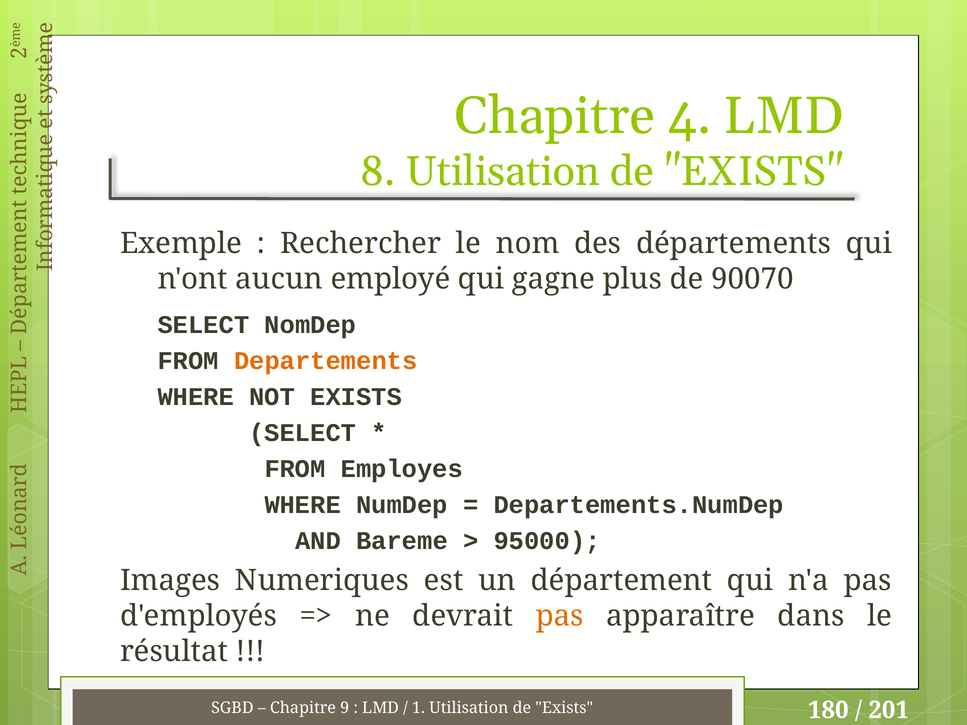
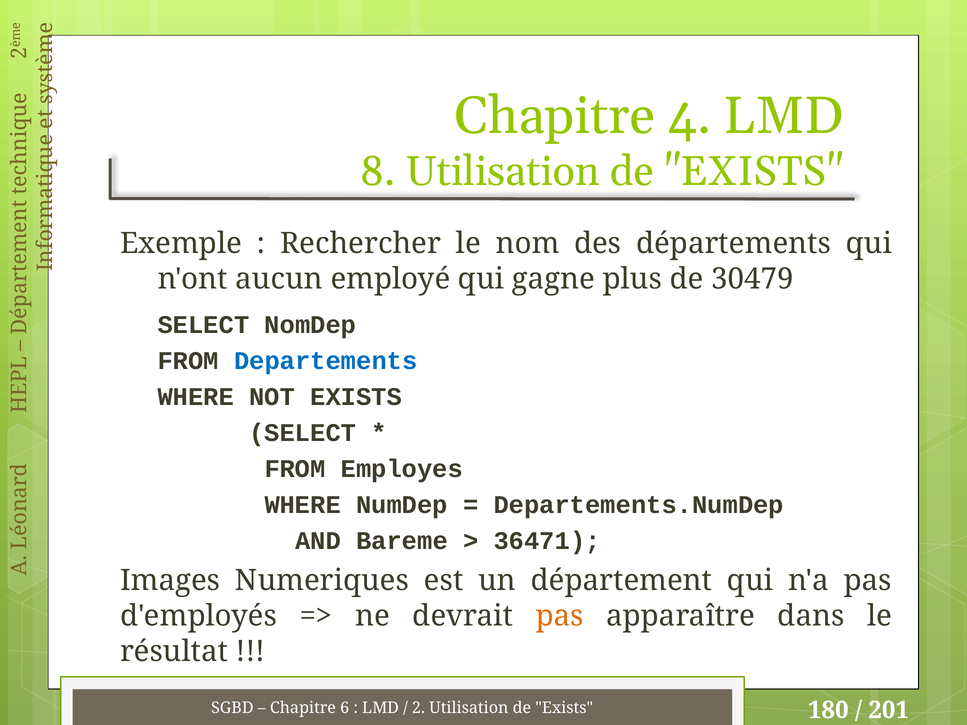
90070: 90070 -> 30479
Departements colour: orange -> blue
95000: 95000 -> 36471
9: 9 -> 6
1 at (419, 708): 1 -> 2
